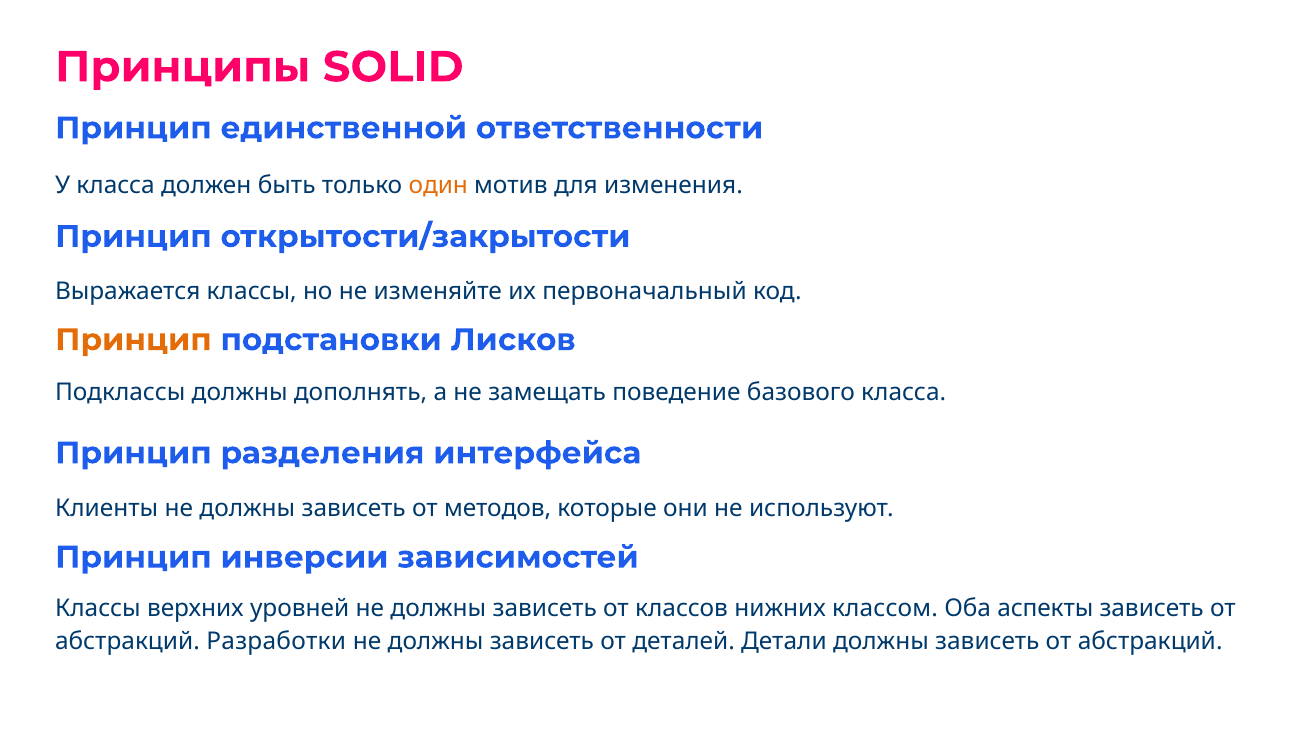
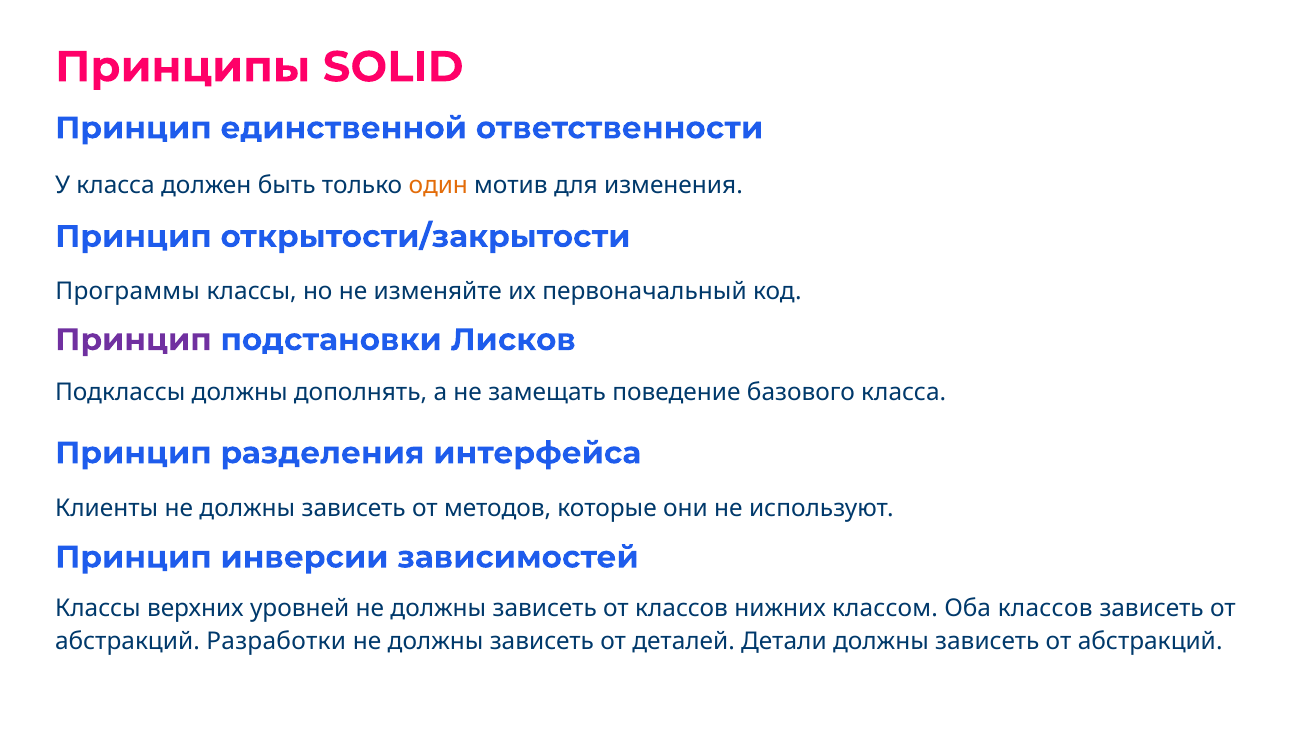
Выражается: Выражается -> Программы
Принцип at (133, 340) colour: orange -> purple
Оба аспекты: аспекты -> классов
